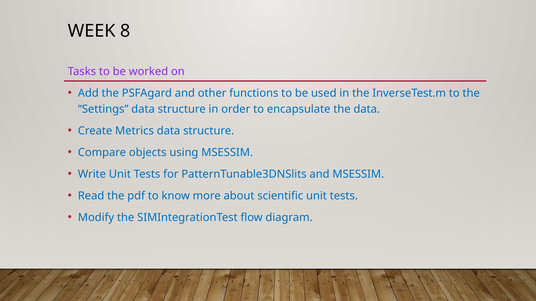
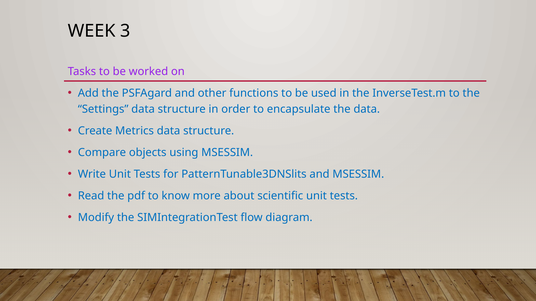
8: 8 -> 3
